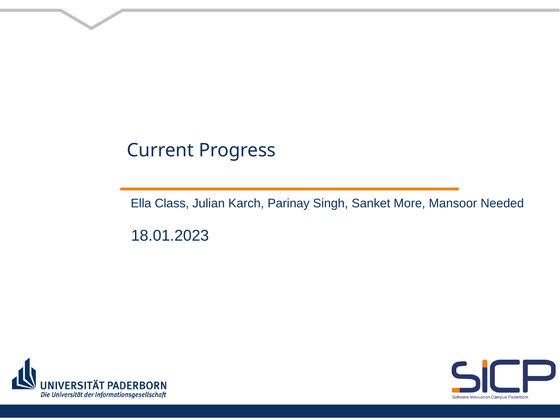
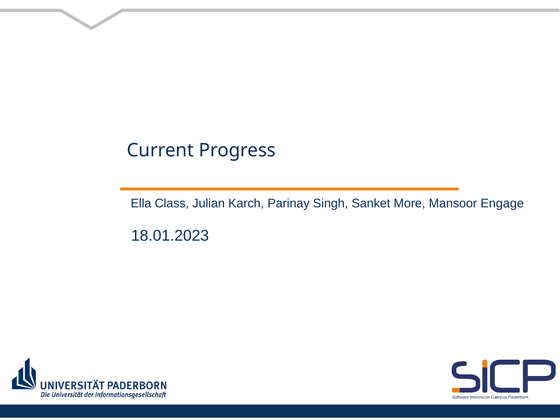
Needed: Needed -> Engage
